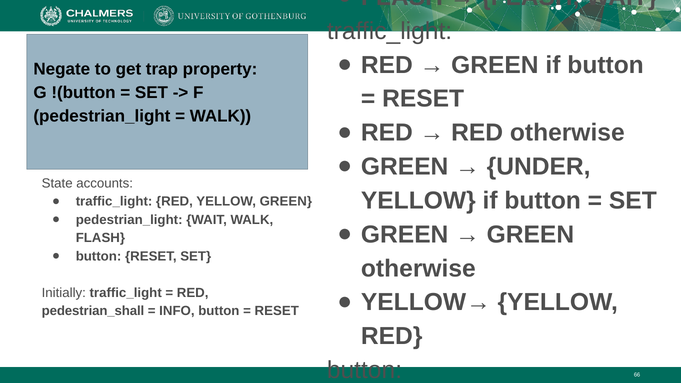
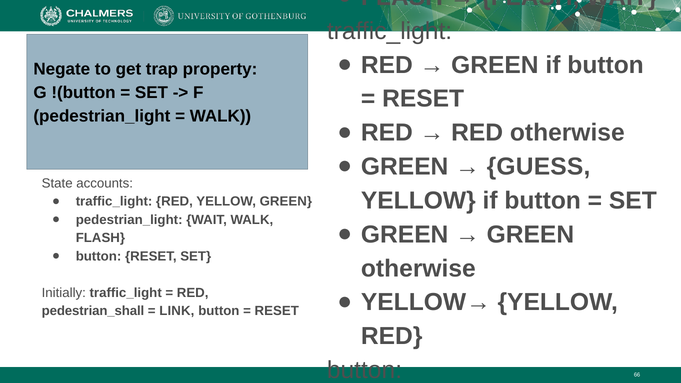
UNDER: UNDER -> GUESS
INFO: INFO -> LINK
